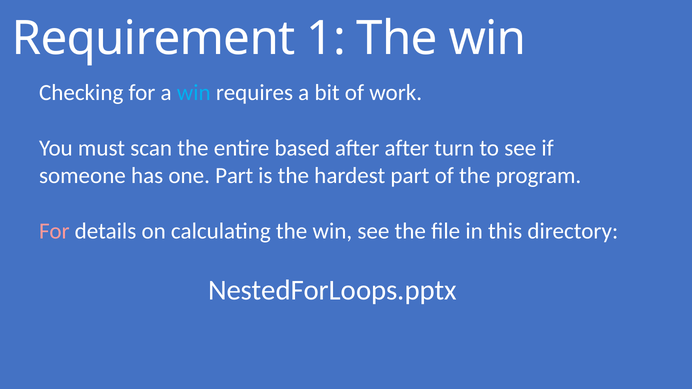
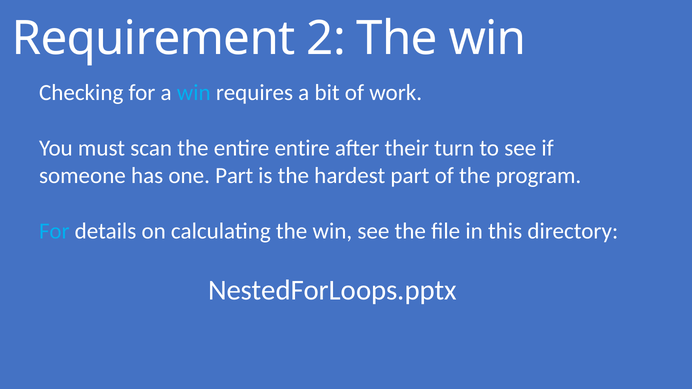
1: 1 -> 2
entire based: based -> entire
after after: after -> their
For at (54, 231) colour: pink -> light blue
